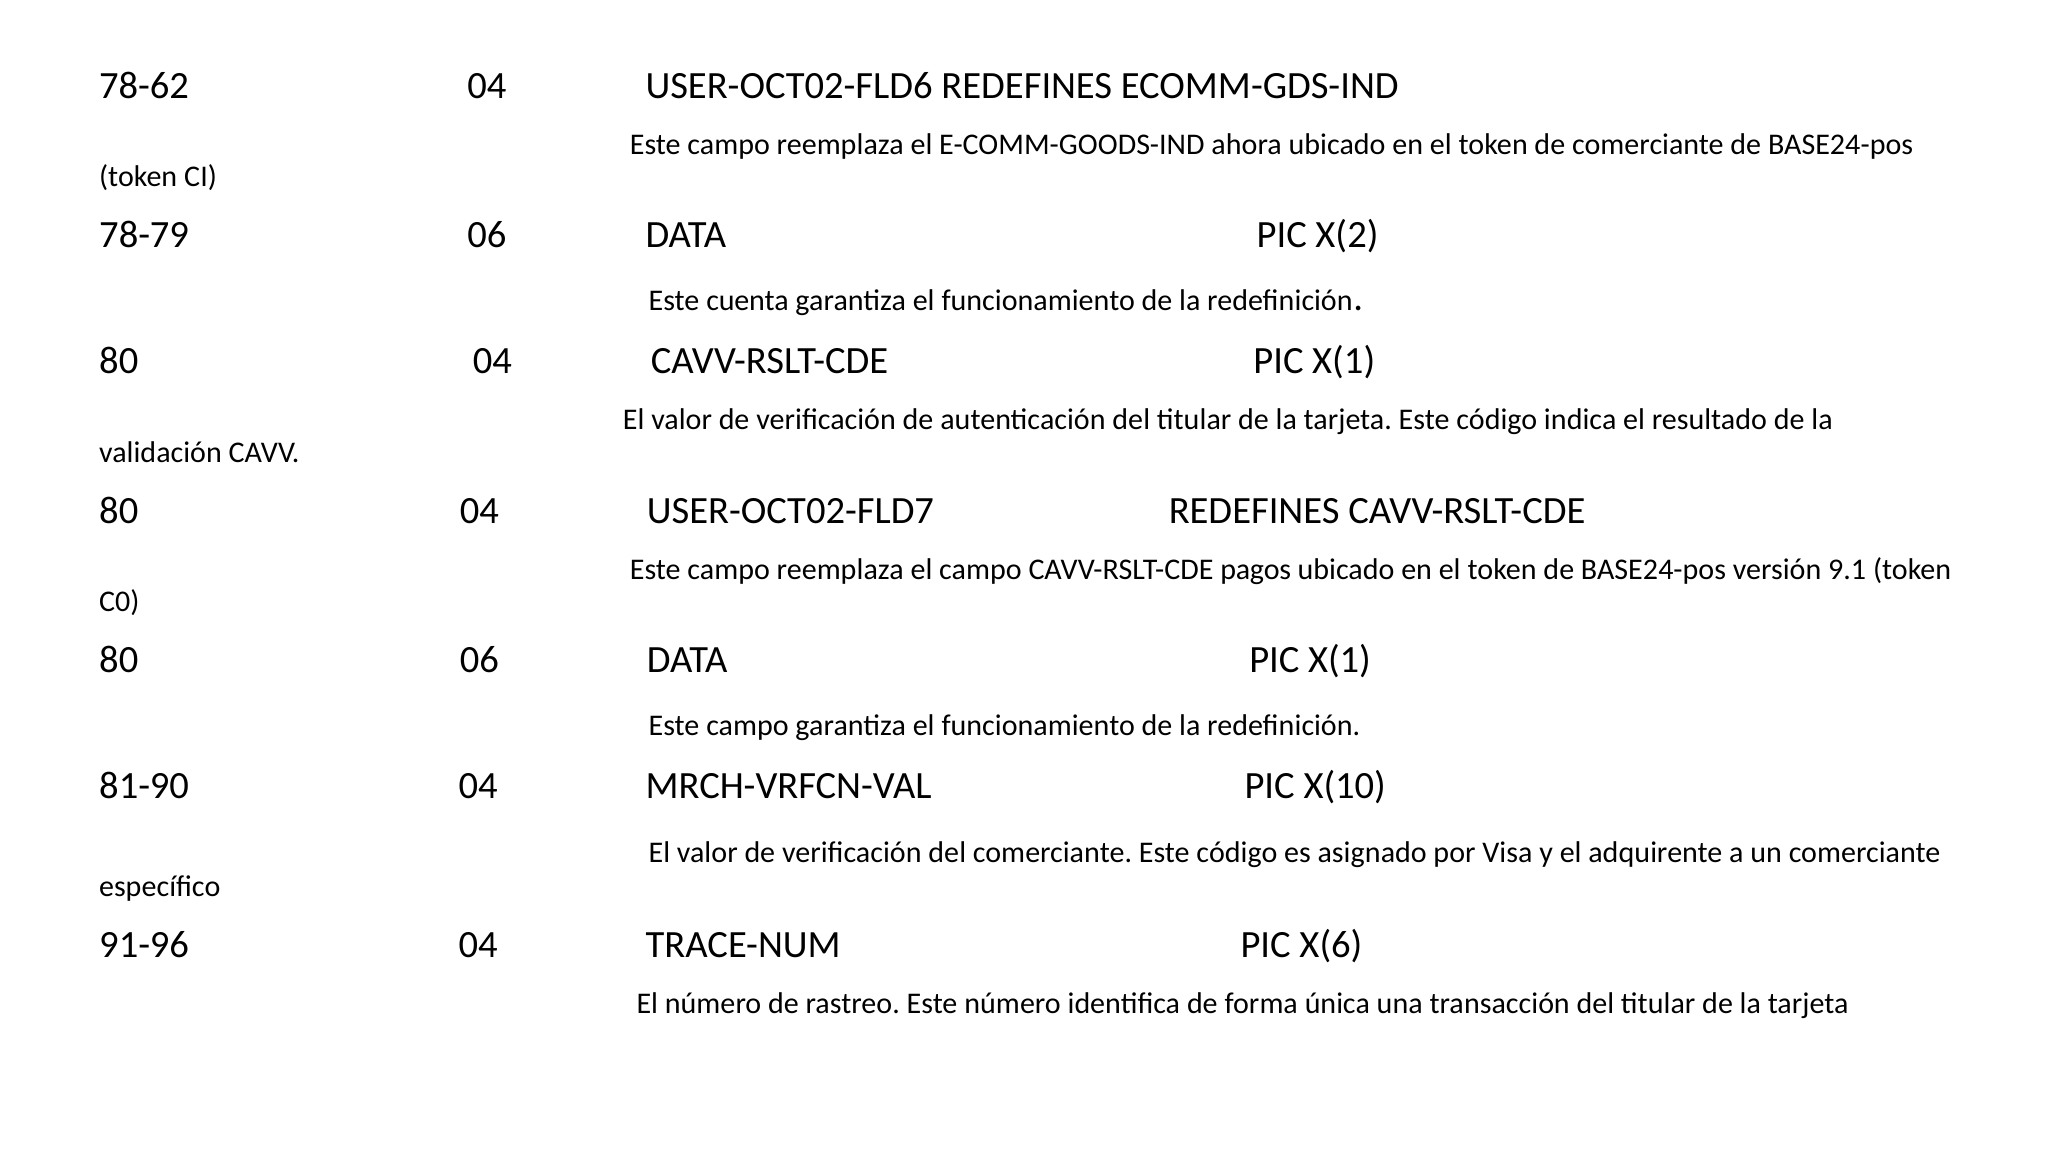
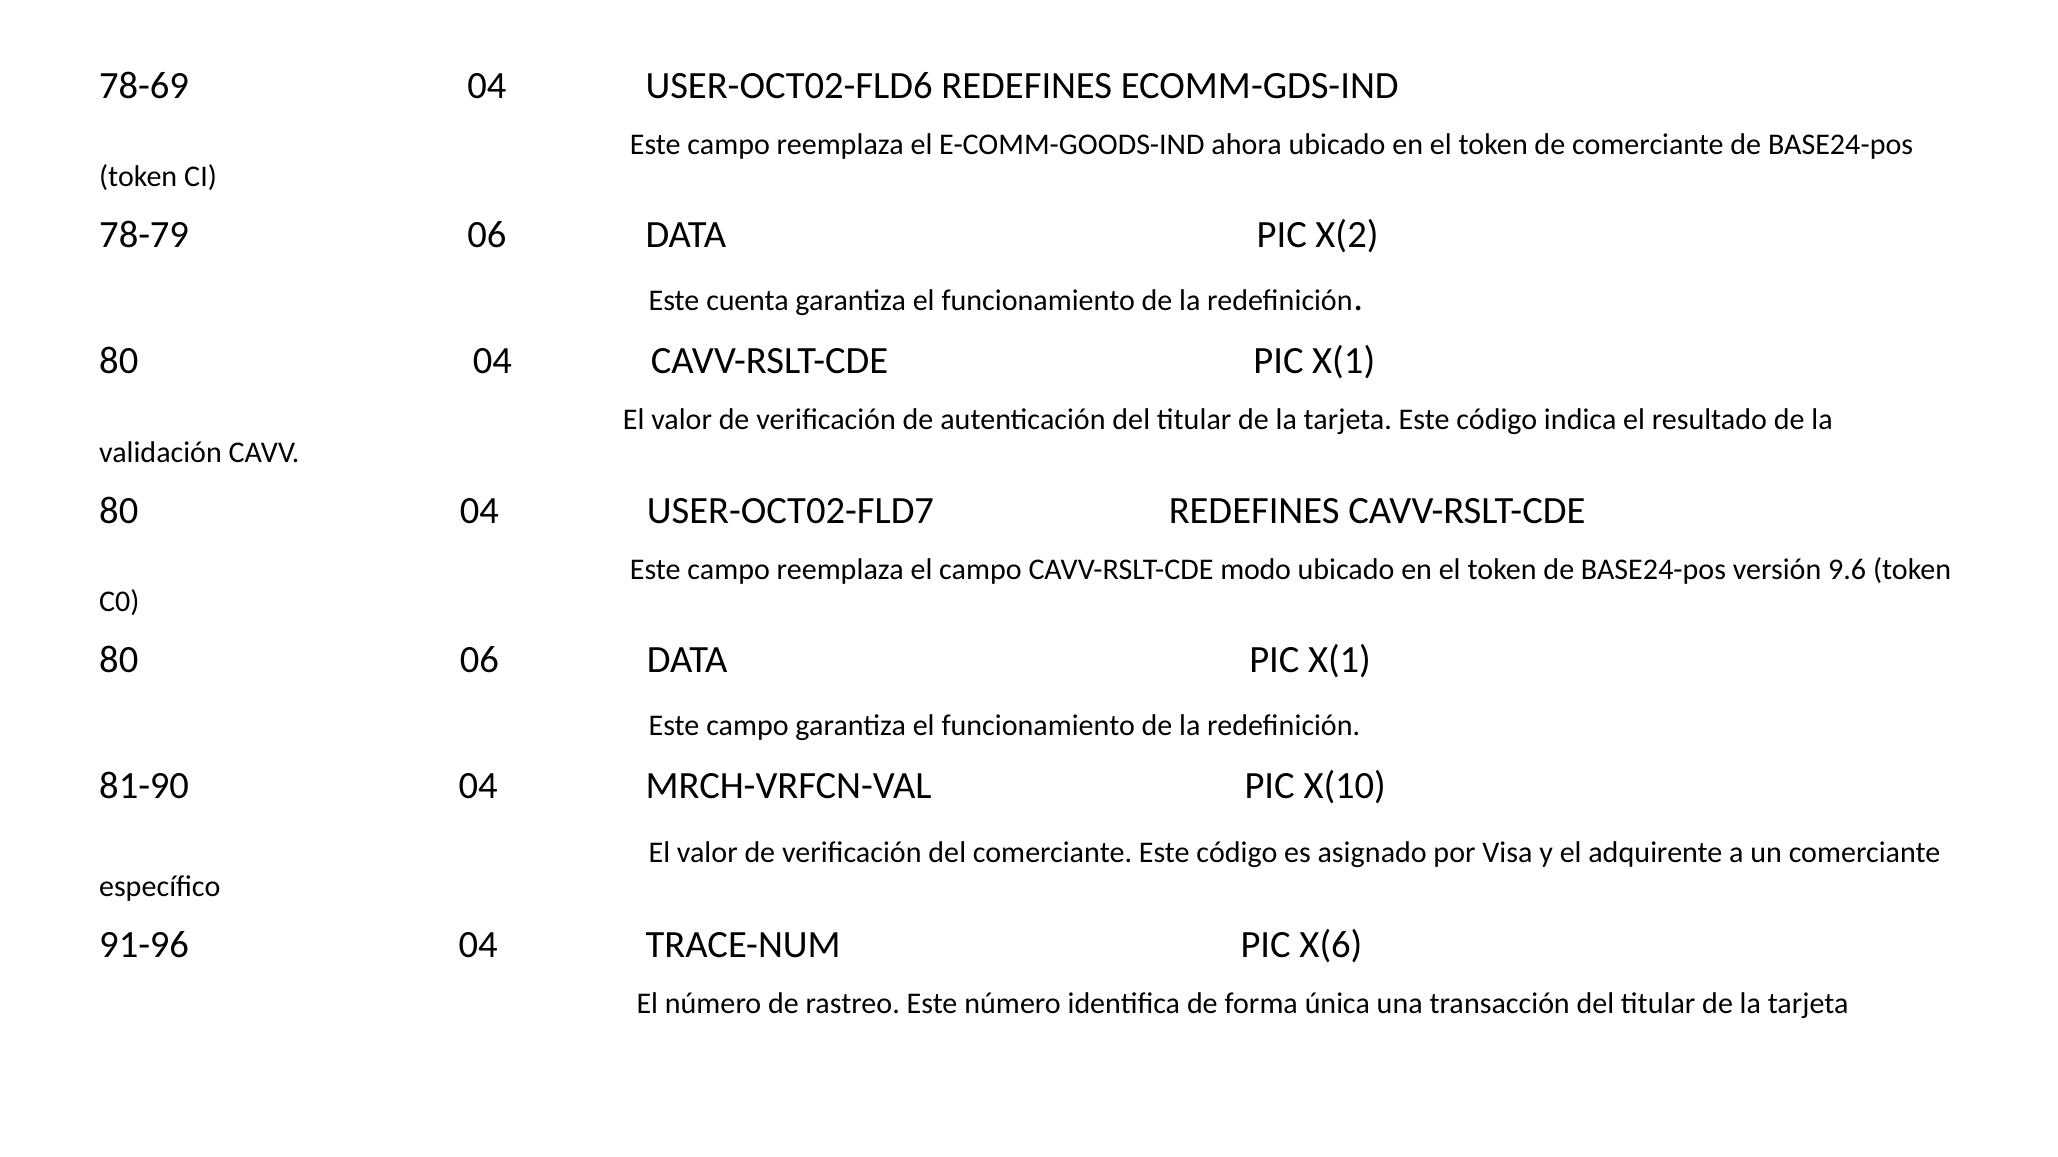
78-62: 78-62 -> 78-69
pagos: pagos -> modo
9.1: 9.1 -> 9.6
